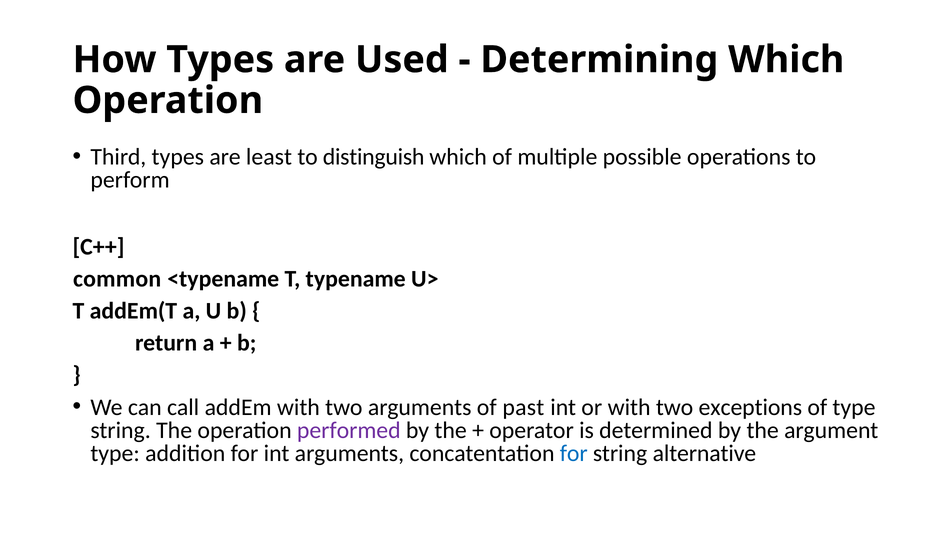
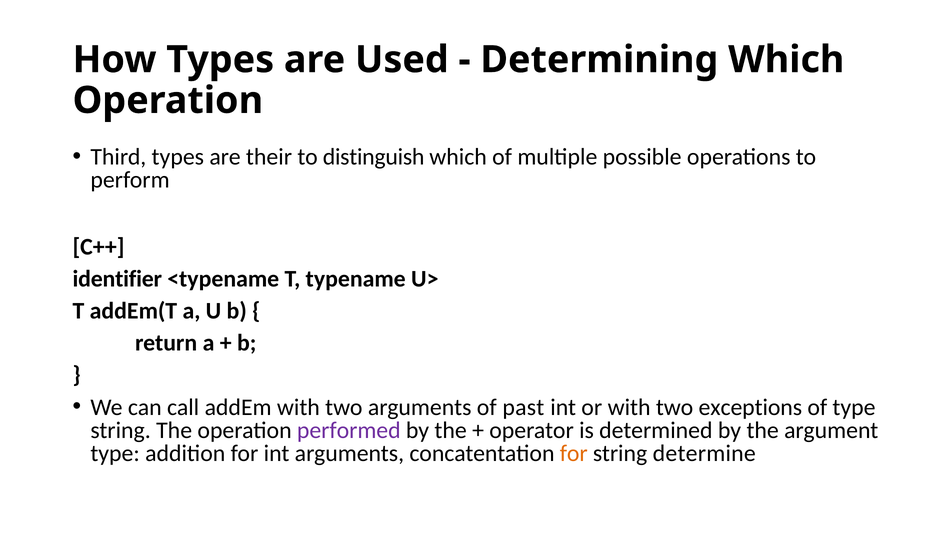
least: least -> their
common: common -> identifier
for at (574, 453) colour: blue -> orange
alternative: alternative -> determine
